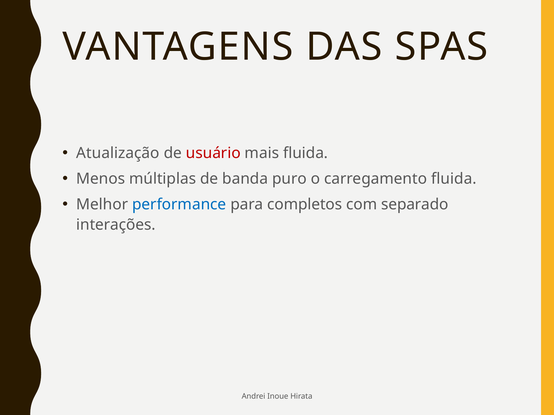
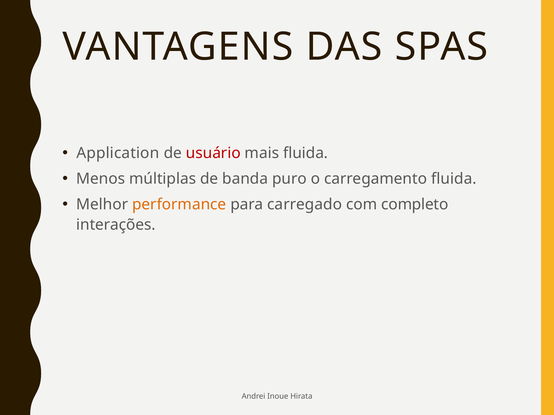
Atualização: Atualização -> Application
performance colour: blue -> orange
completos: completos -> carregado
separado: separado -> completo
